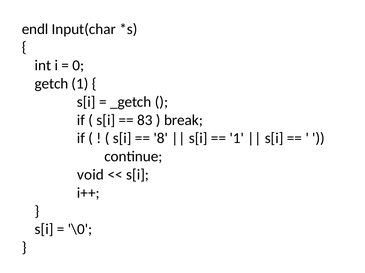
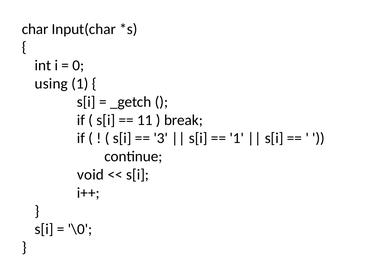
endl: endl -> char
getch: getch -> using
83: 83 -> 11
8: 8 -> 3
